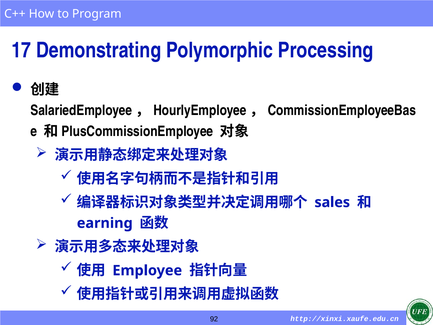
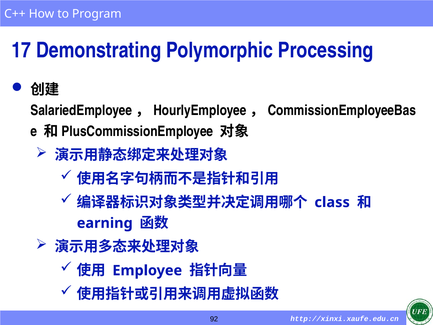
sales: sales -> class
